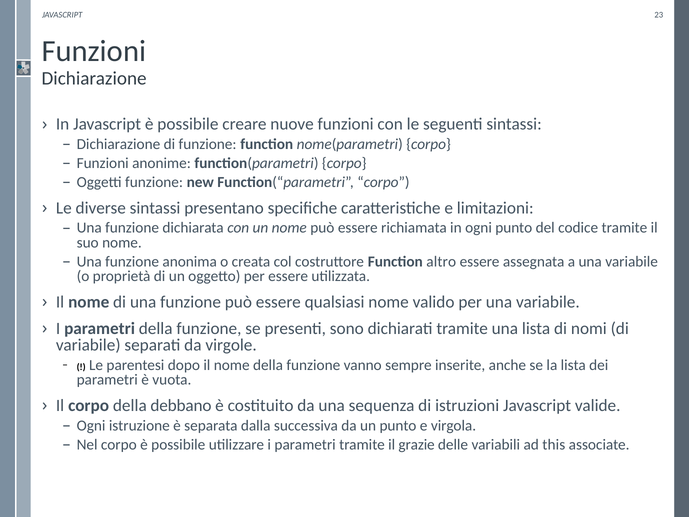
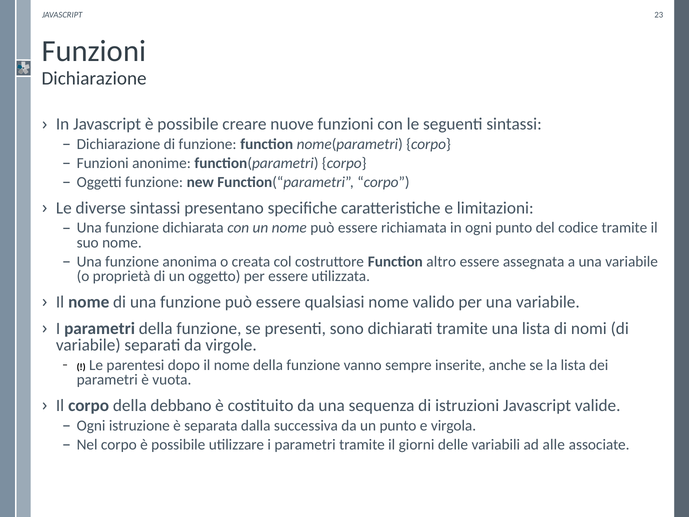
grazie: grazie -> giorni
this: this -> alle
